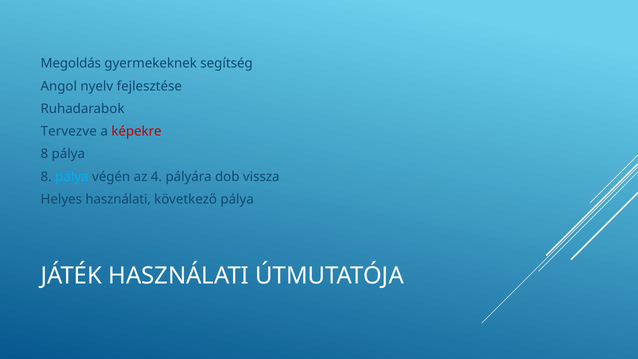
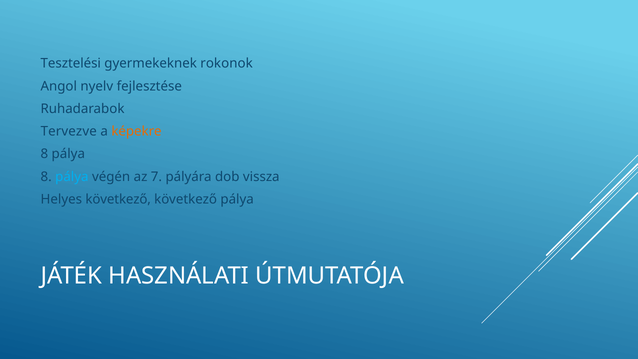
Megoldás: Megoldás -> Tesztelési
segítség: segítség -> rokonok
képekre colour: red -> orange
4: 4 -> 7
Helyes használati: használati -> következő
